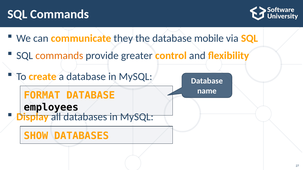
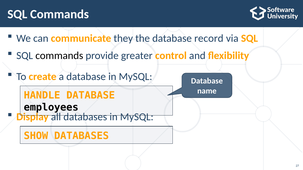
mobile: mobile -> record
commands at (59, 56) colour: orange -> black
FORMAT: FORMAT -> HANDLE
